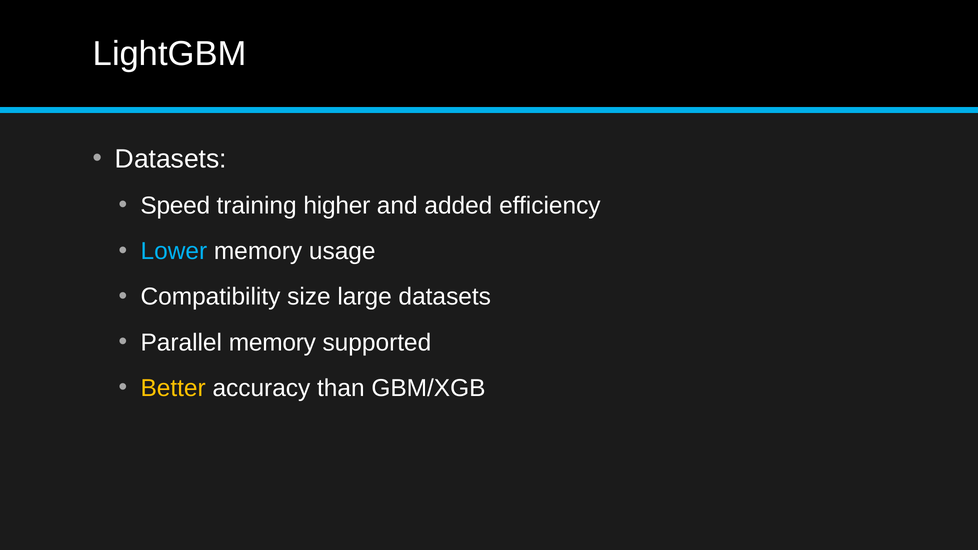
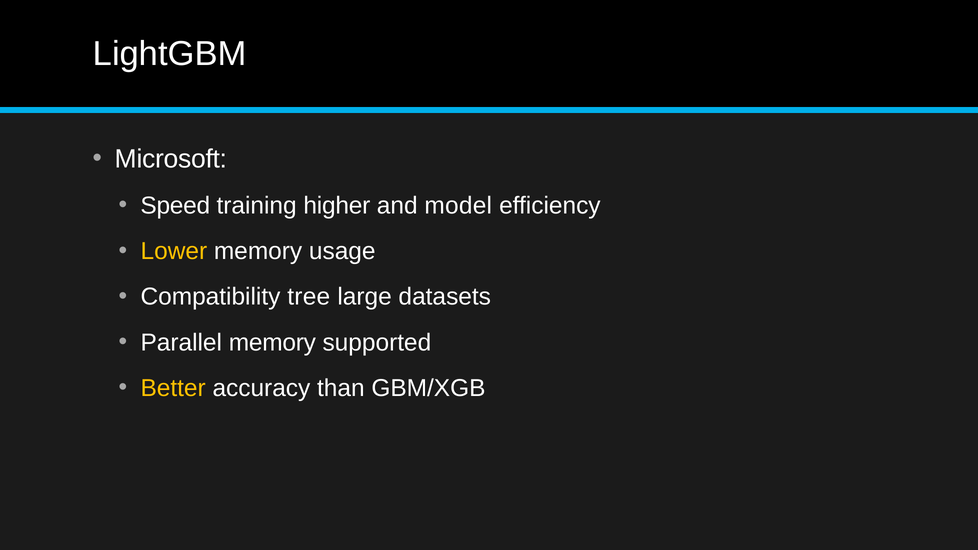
Datasets at (171, 159): Datasets -> Microsoft
added: added -> model
Lower colour: light blue -> yellow
size: size -> tree
